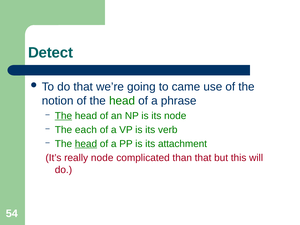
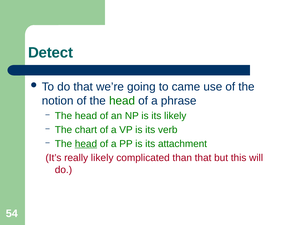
The at (63, 116) underline: present -> none
its node: node -> likely
each: each -> chart
really node: node -> likely
